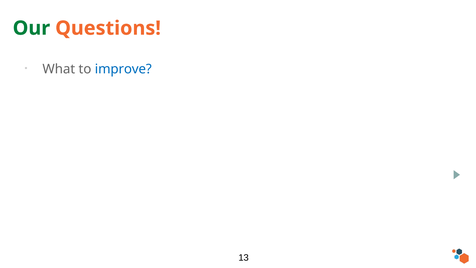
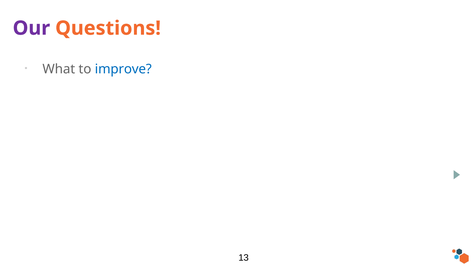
Our colour: green -> purple
